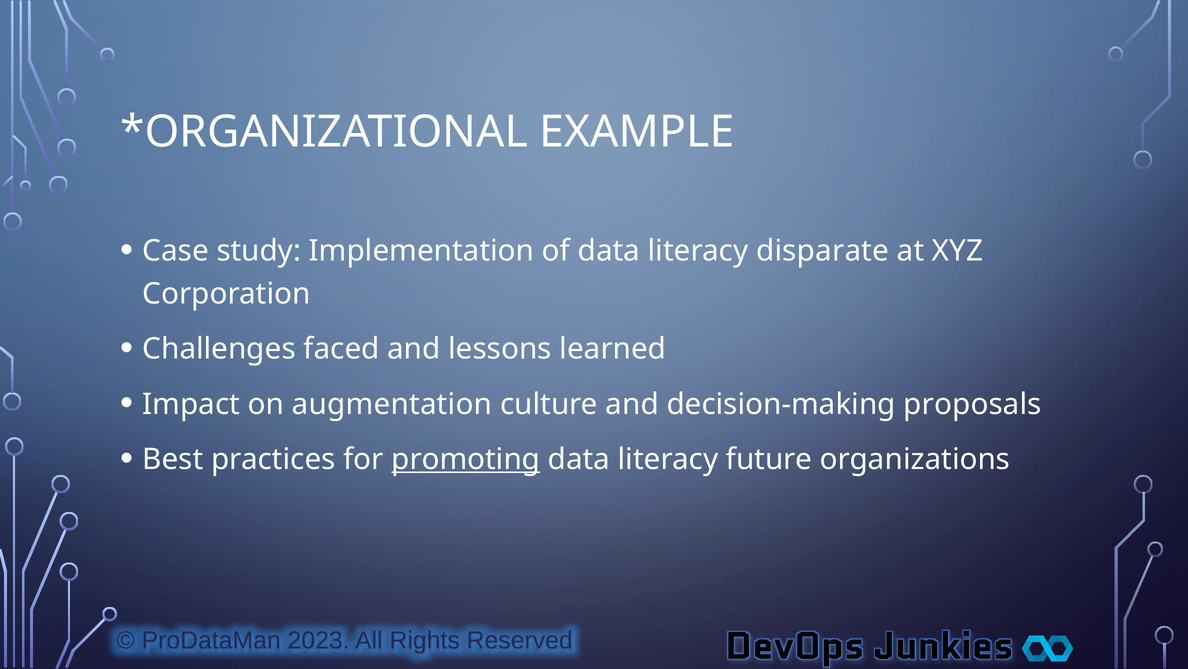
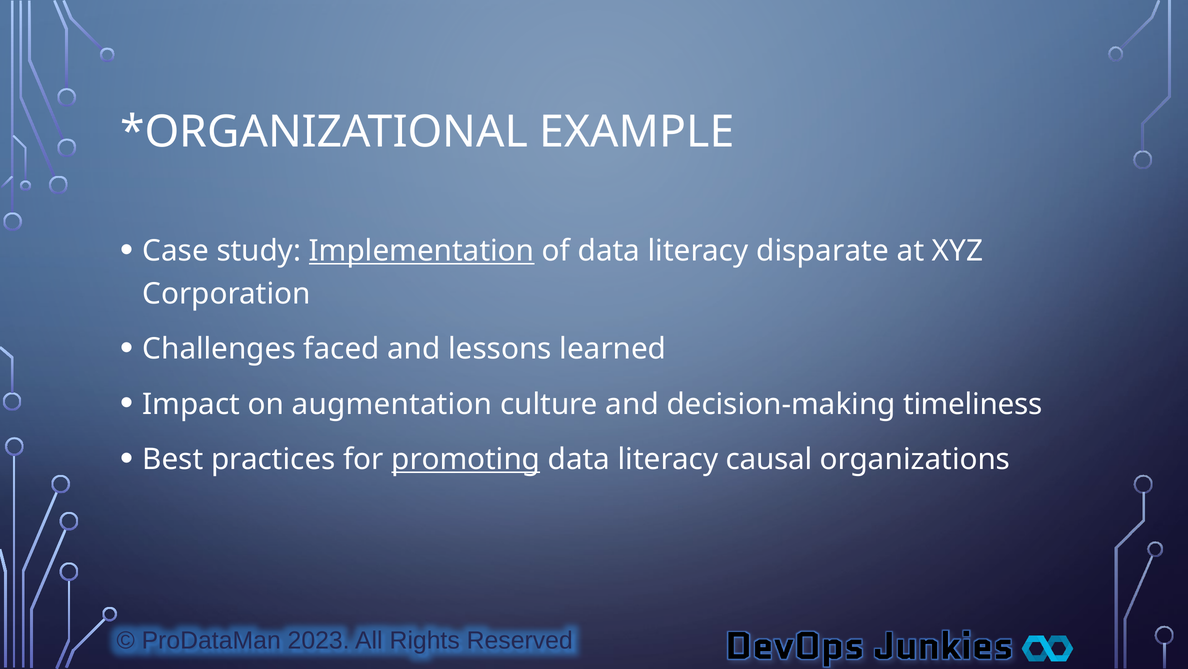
Implementation underline: none -> present
proposals: proposals -> timeliness
future: future -> causal
